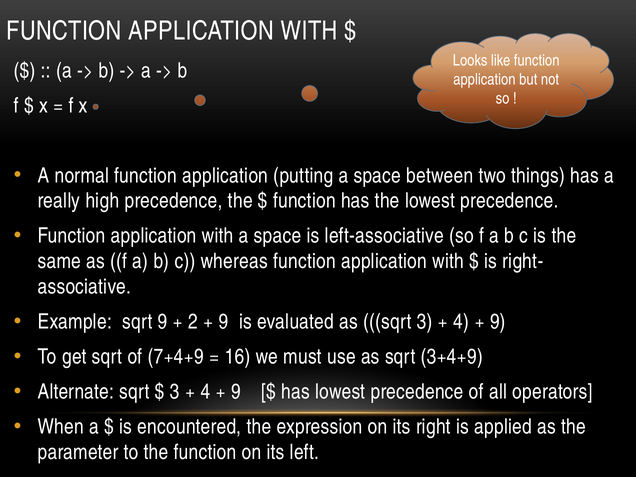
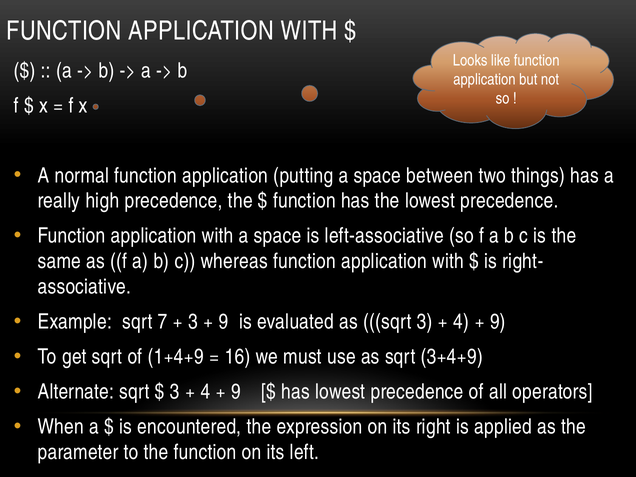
sqrt 9: 9 -> 7
2 at (193, 322): 2 -> 3
7+4+9: 7+4+9 -> 1+4+9
